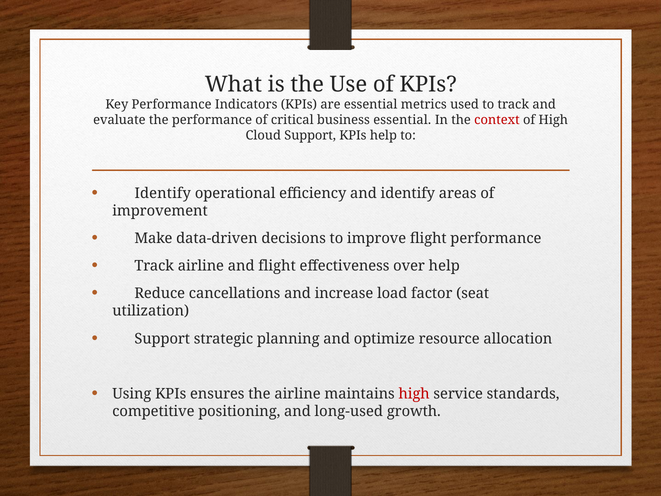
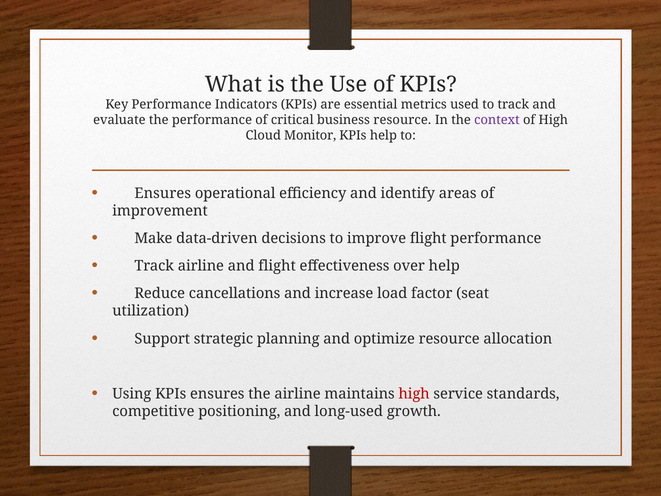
business essential: essential -> resource
context colour: red -> purple
Cloud Support: Support -> Monitor
Identify at (163, 193): Identify -> Ensures
